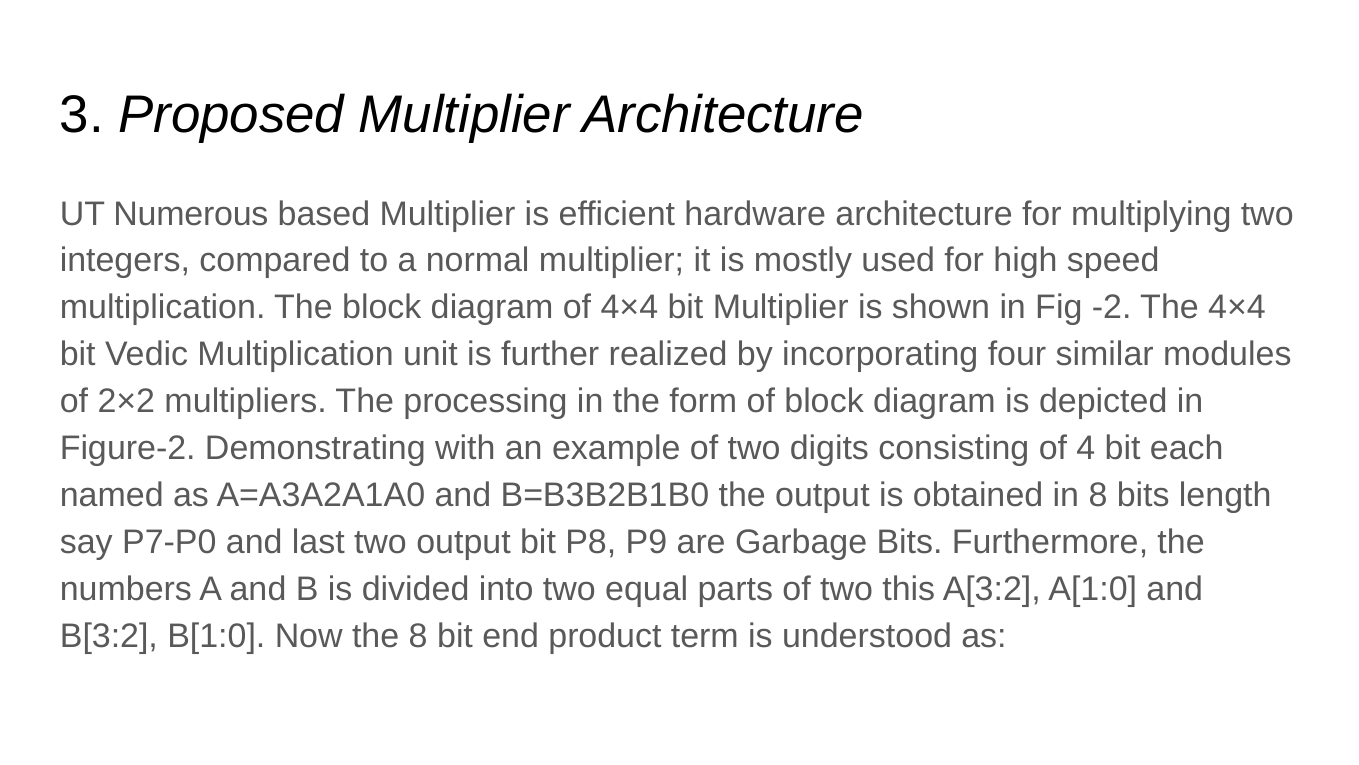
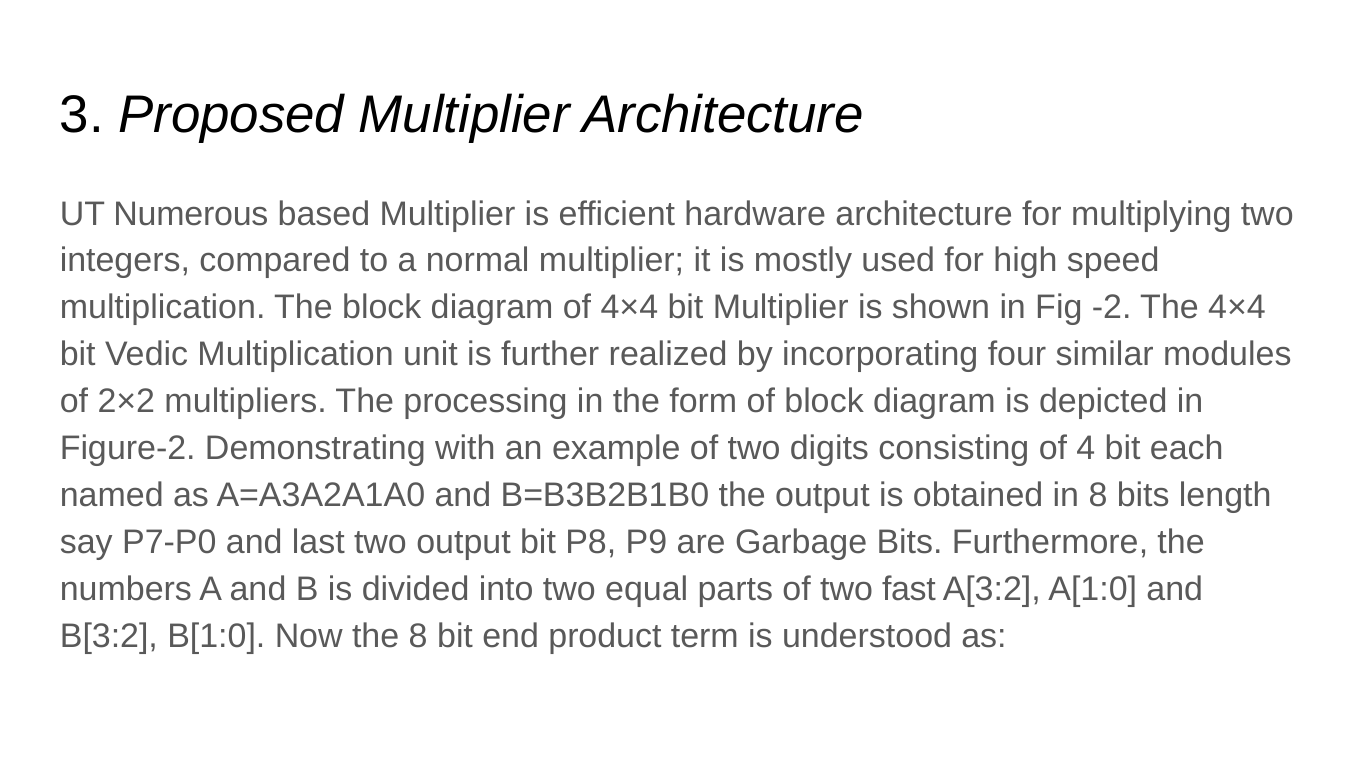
this: this -> fast
